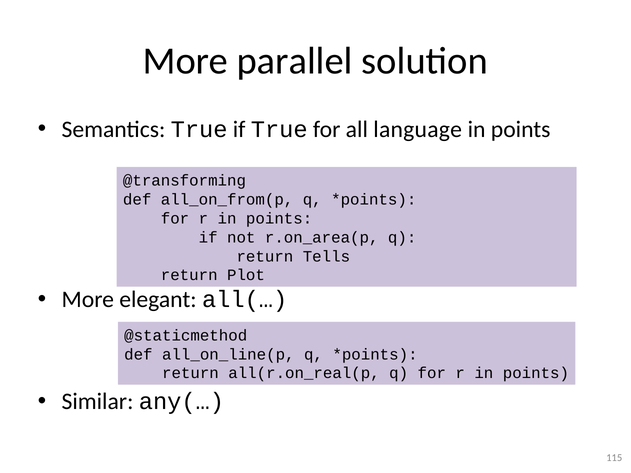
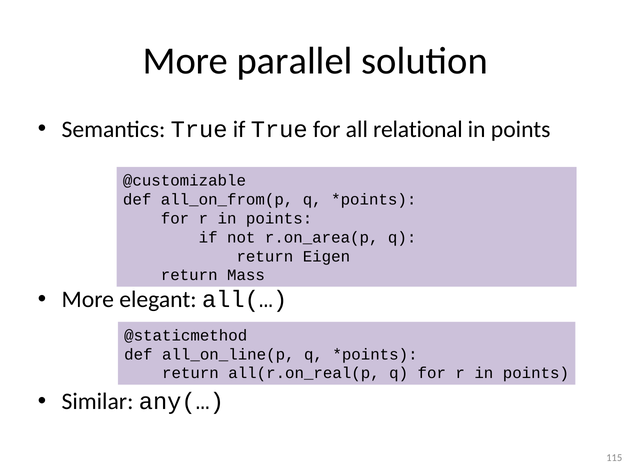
language: language -> relational
@transforming: @transforming -> @customizable
Tells: Tells -> Eigen
Plot: Plot -> Mass
